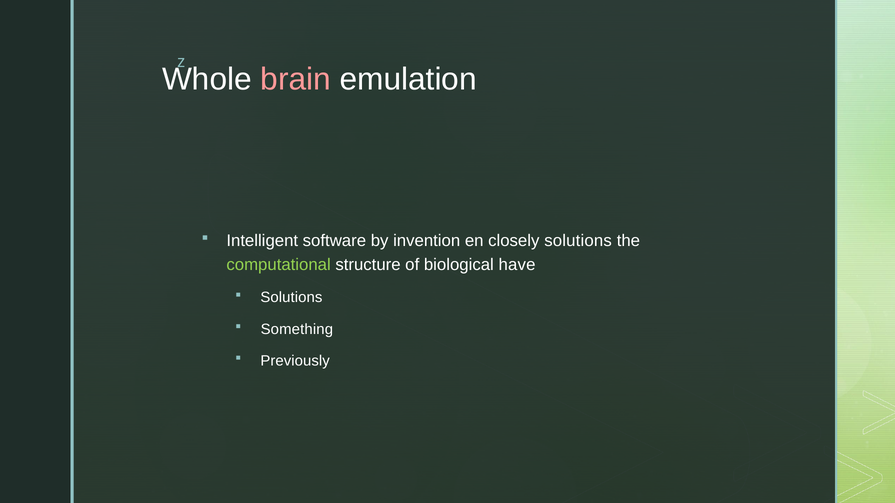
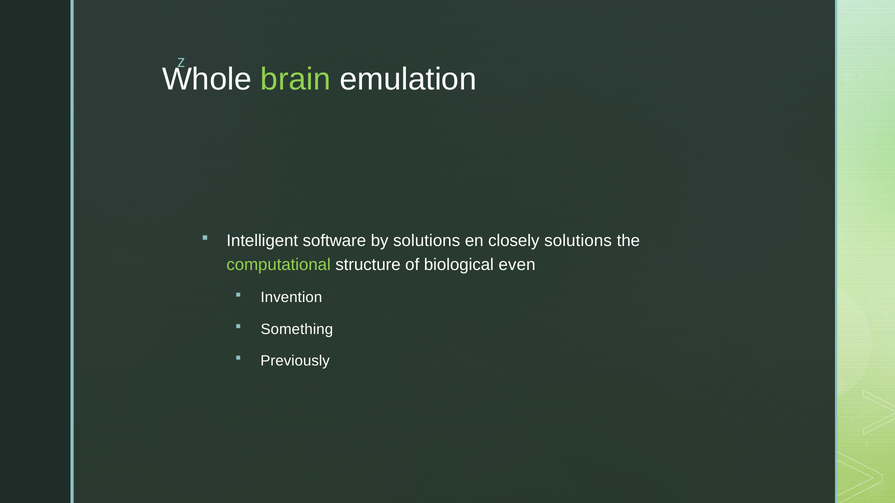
brain colour: pink -> light green
by invention: invention -> solutions
have: have -> even
Solutions at (291, 298): Solutions -> Invention
